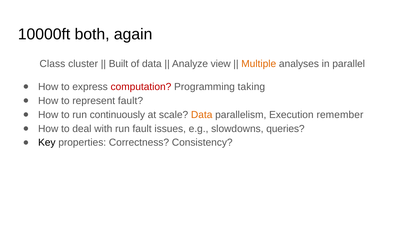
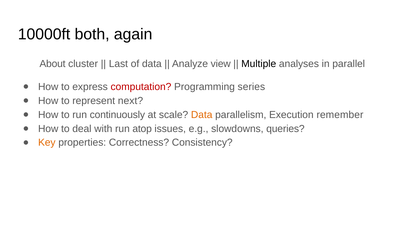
Class: Class -> About
Built: Built -> Last
Multiple colour: orange -> black
taking: taking -> series
represent fault: fault -> next
run fault: fault -> atop
Key colour: black -> orange
